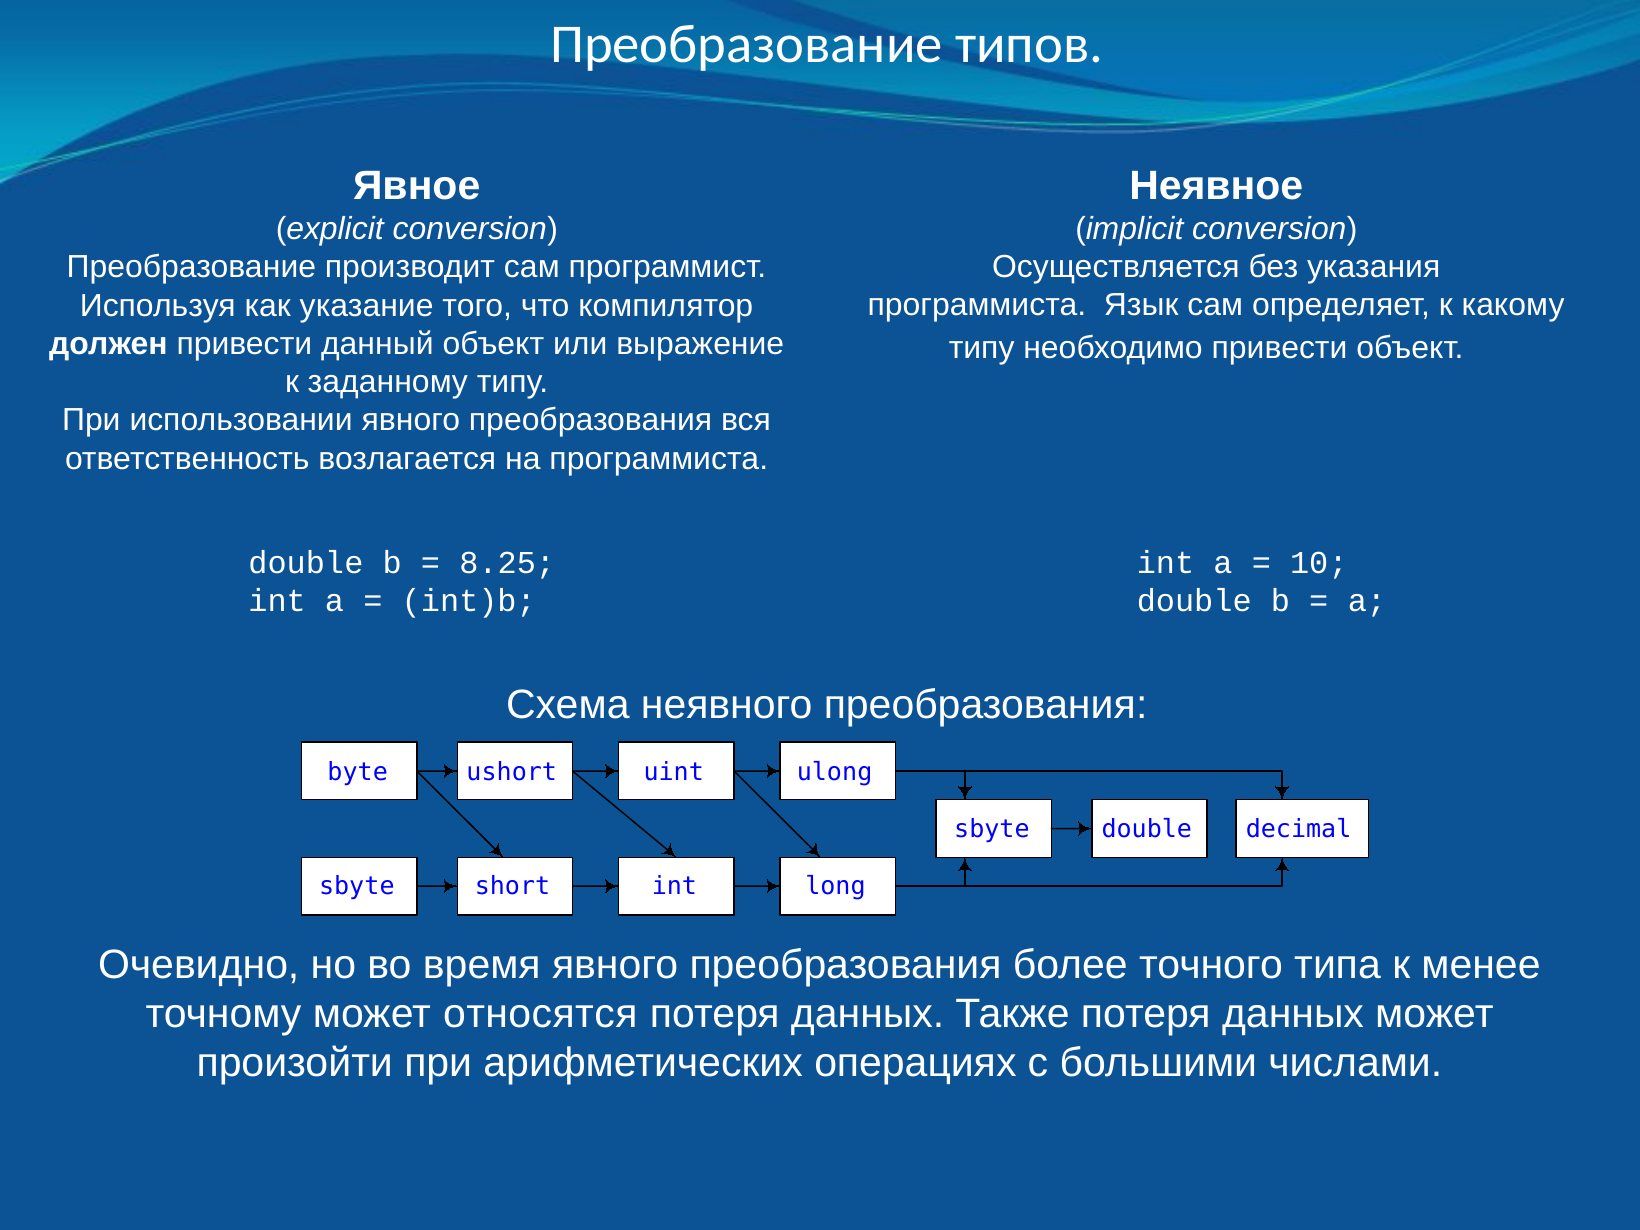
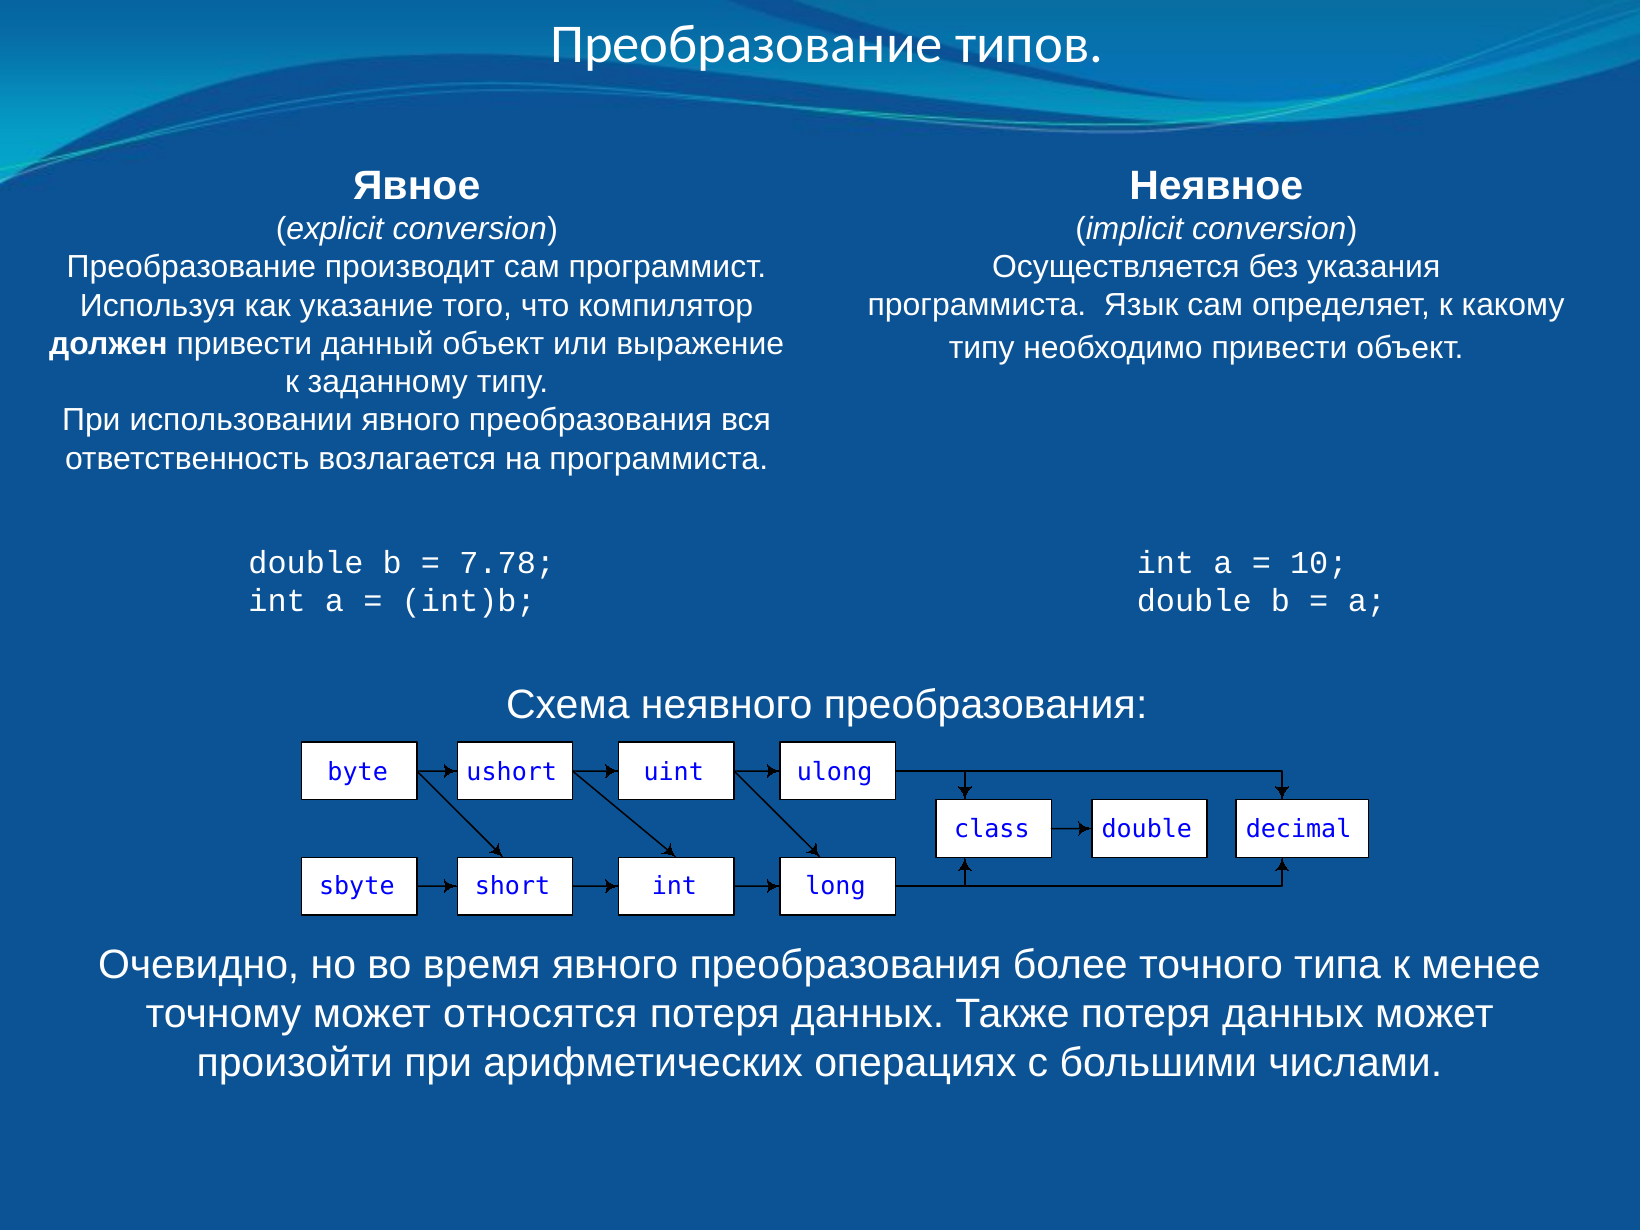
8.25: 8.25 -> 7.78
sbyte at (992, 829): sbyte -> class
